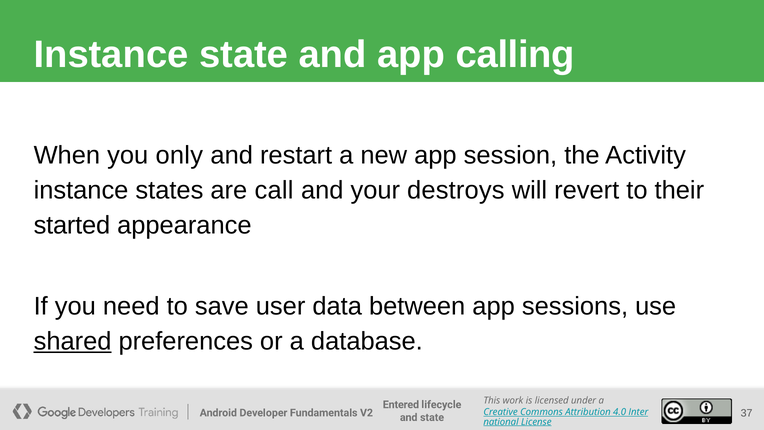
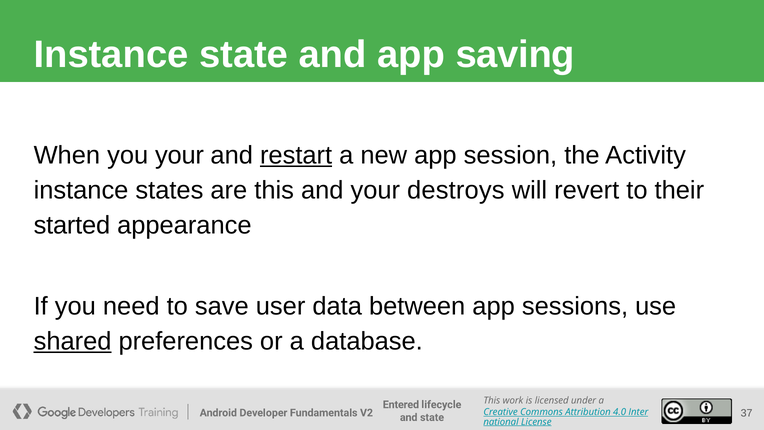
calling: calling -> saving
you only: only -> your
restart underline: none -> present
are call: call -> this
